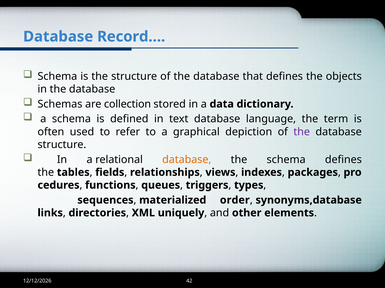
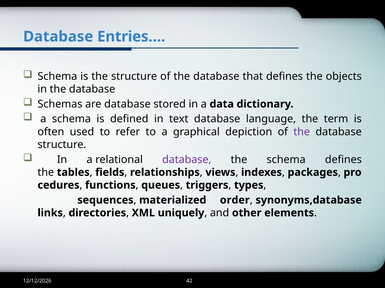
Record…: Record… -> Entries…
are collection: collection -> database
database at (187, 160) colour: orange -> purple
